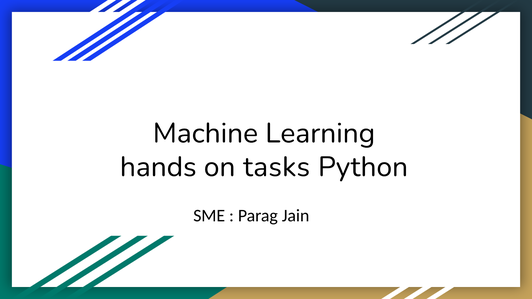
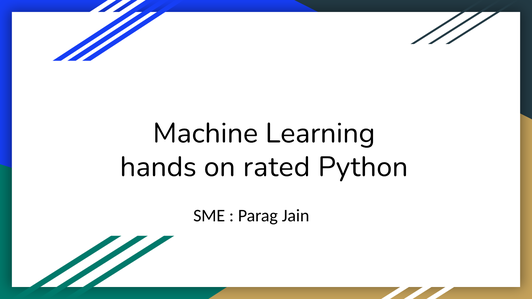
tasks: tasks -> rated
